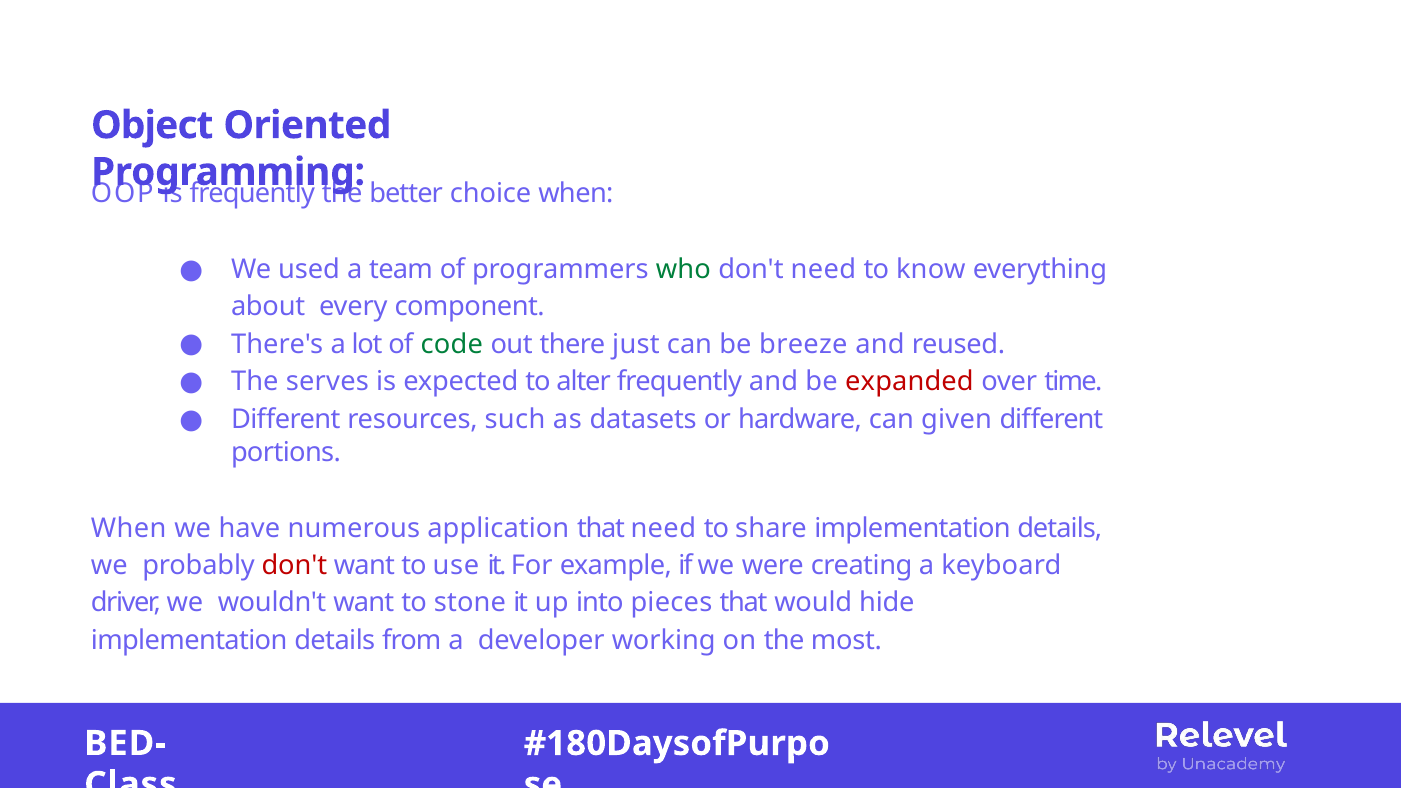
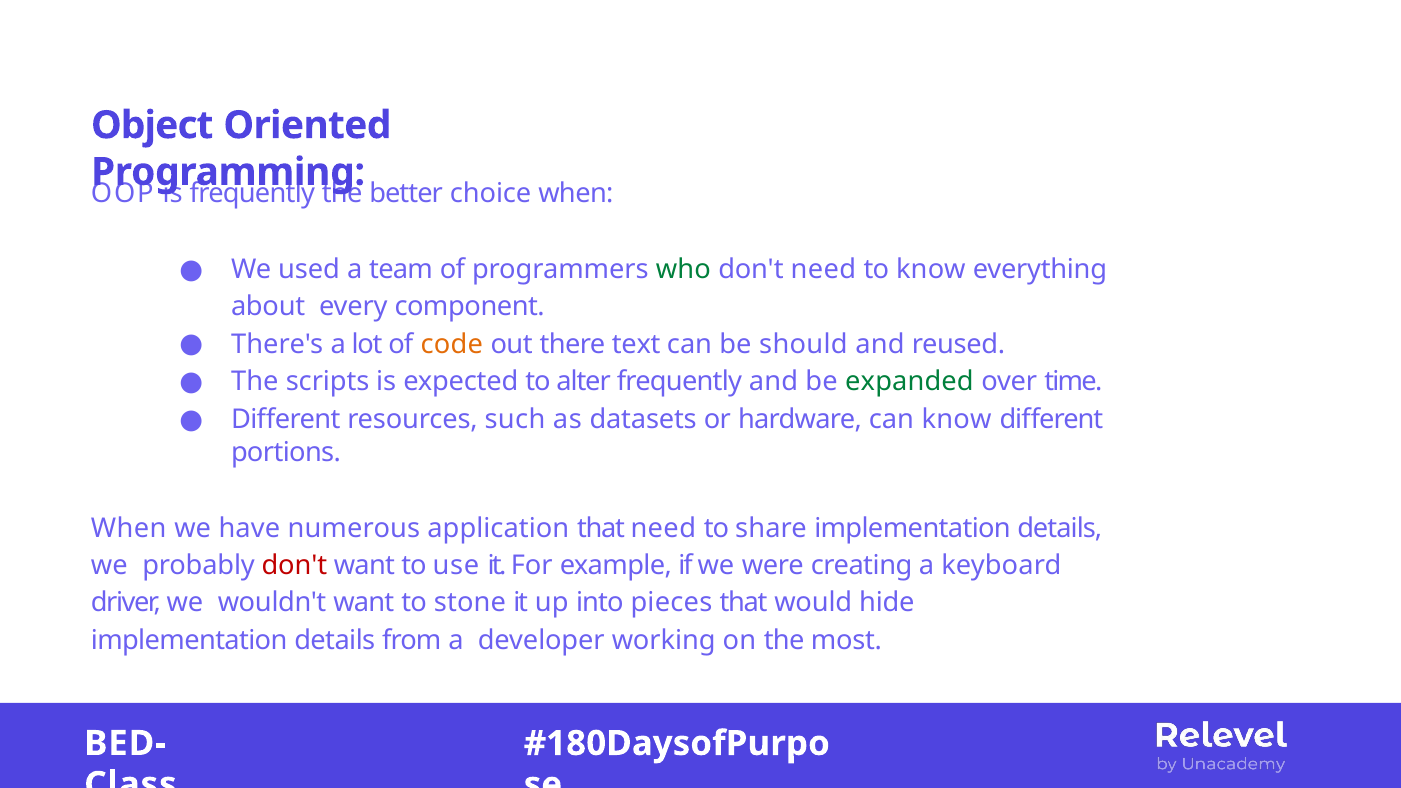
code colour: green -> orange
just: just -> text
breeze: breeze -> should
serves: serves -> scripts
expanded colour: red -> green
can given: given -> know
